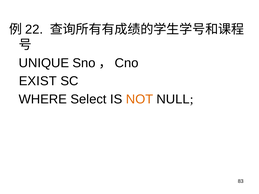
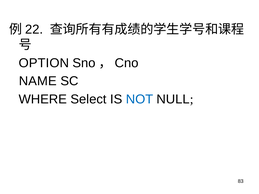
UNIQUE: UNIQUE -> OPTION
EXIST: EXIST -> NAME
NOT colour: orange -> blue
